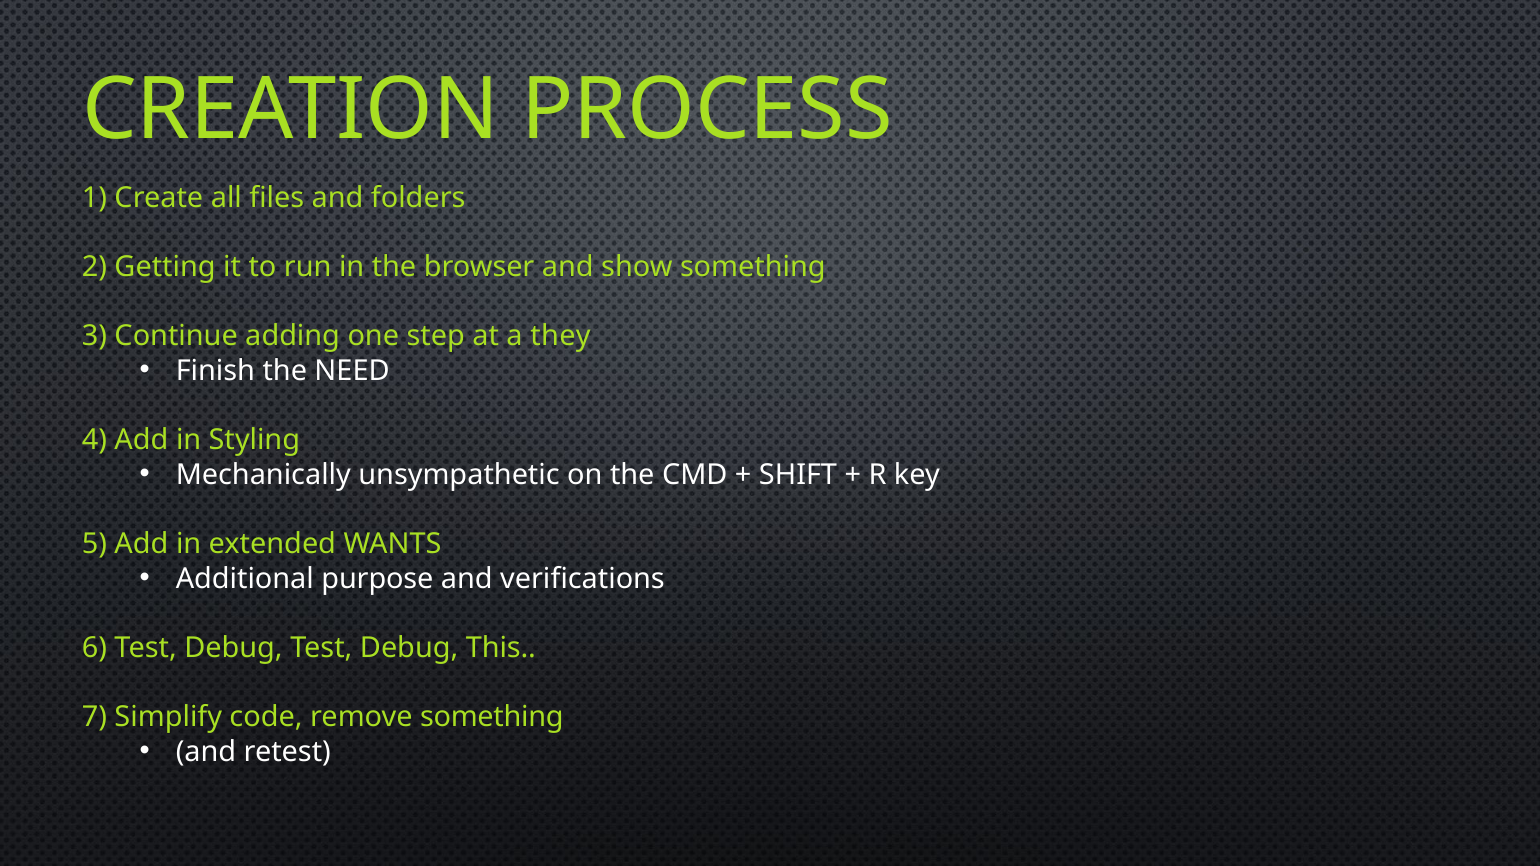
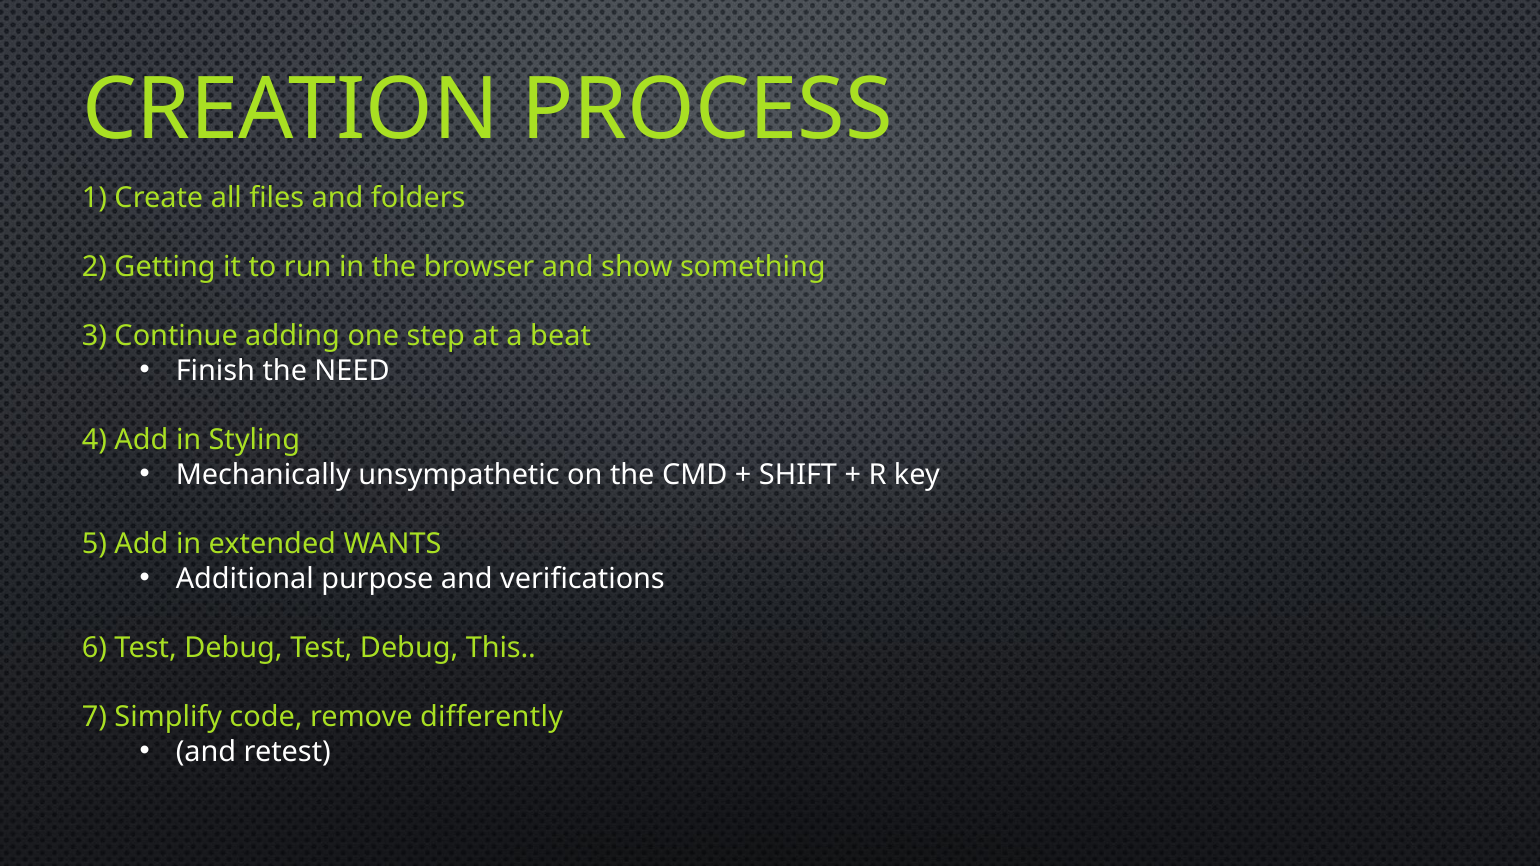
they: they -> beat
remove something: something -> differently
